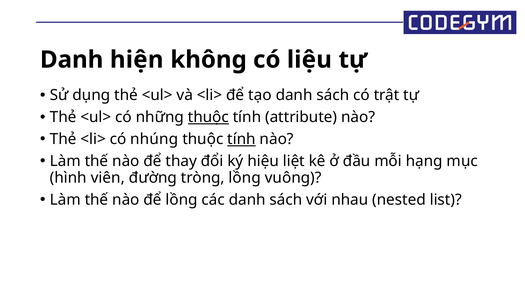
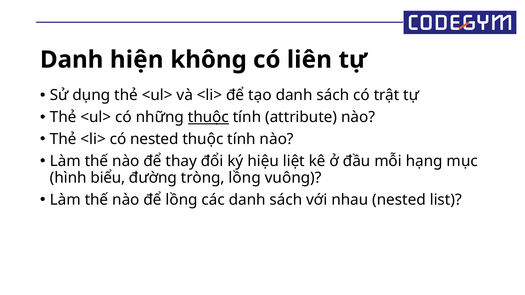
liệu: liệu -> liên
có nhúng: nhúng -> nested
tính at (241, 139) underline: present -> none
viên: viên -> biểu
